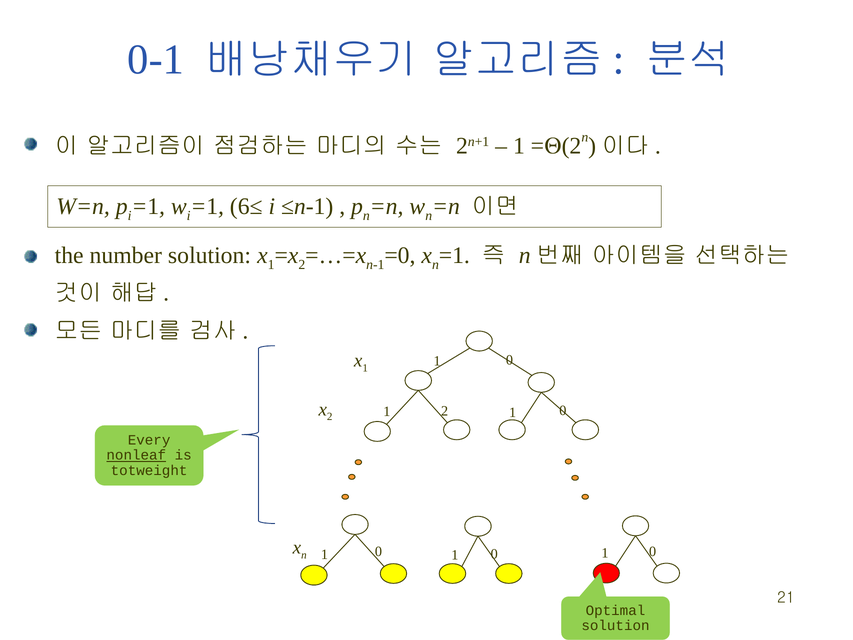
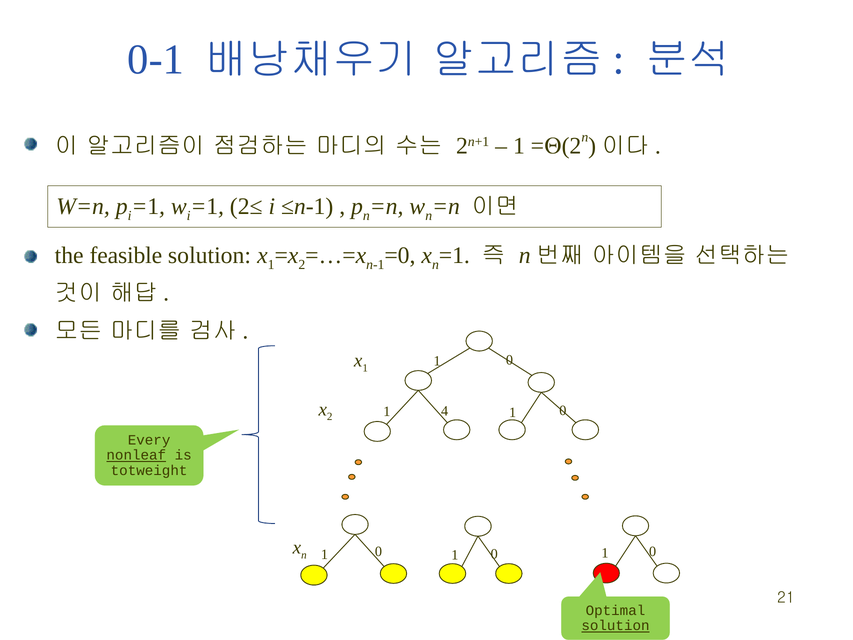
6≤: 6≤ -> 2≤
number: number -> feasible
1 2: 2 -> 4
solution at (615, 626) underline: none -> present
